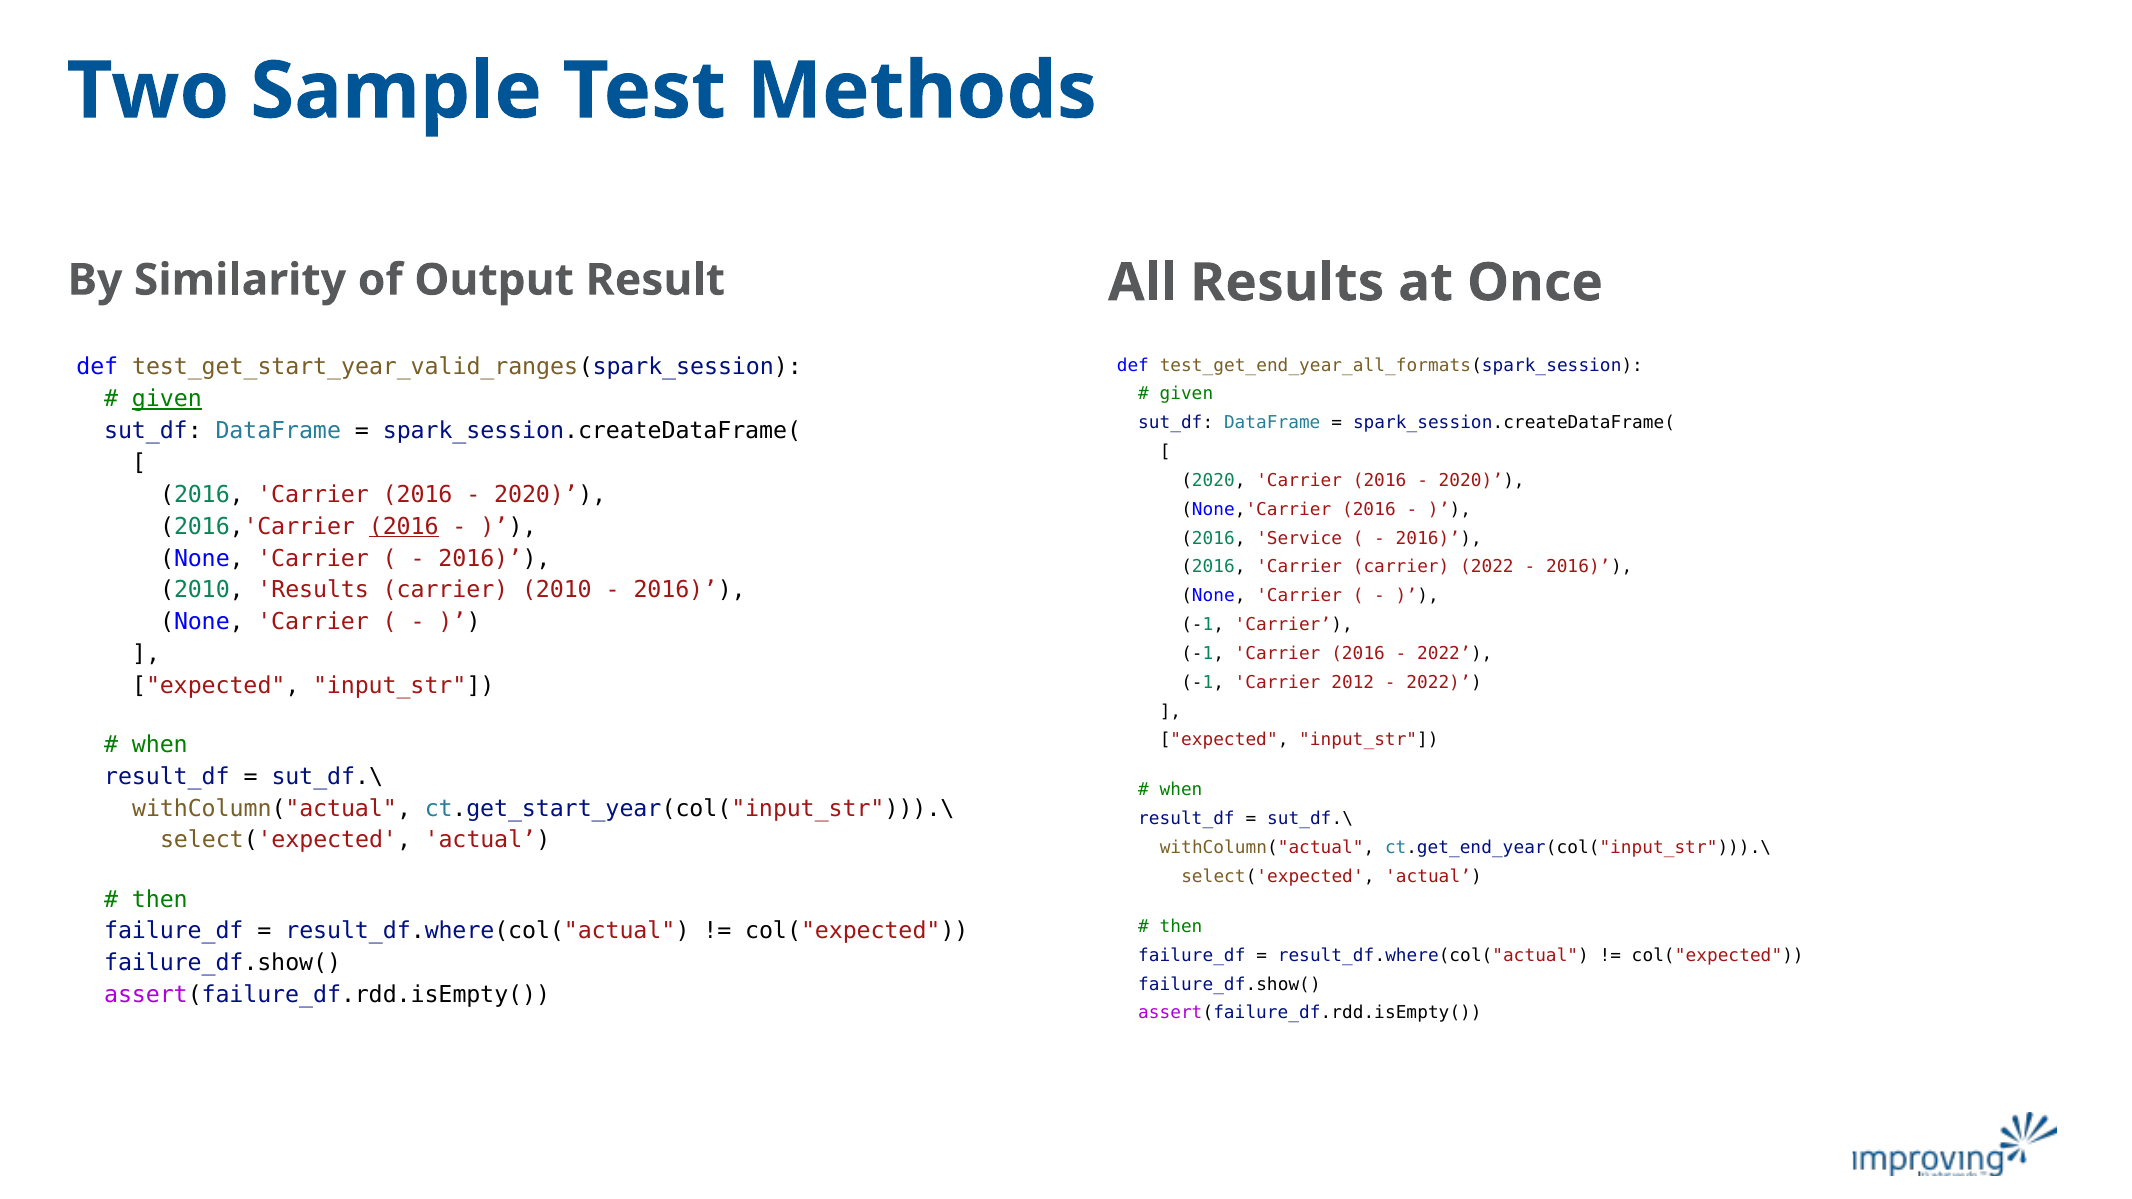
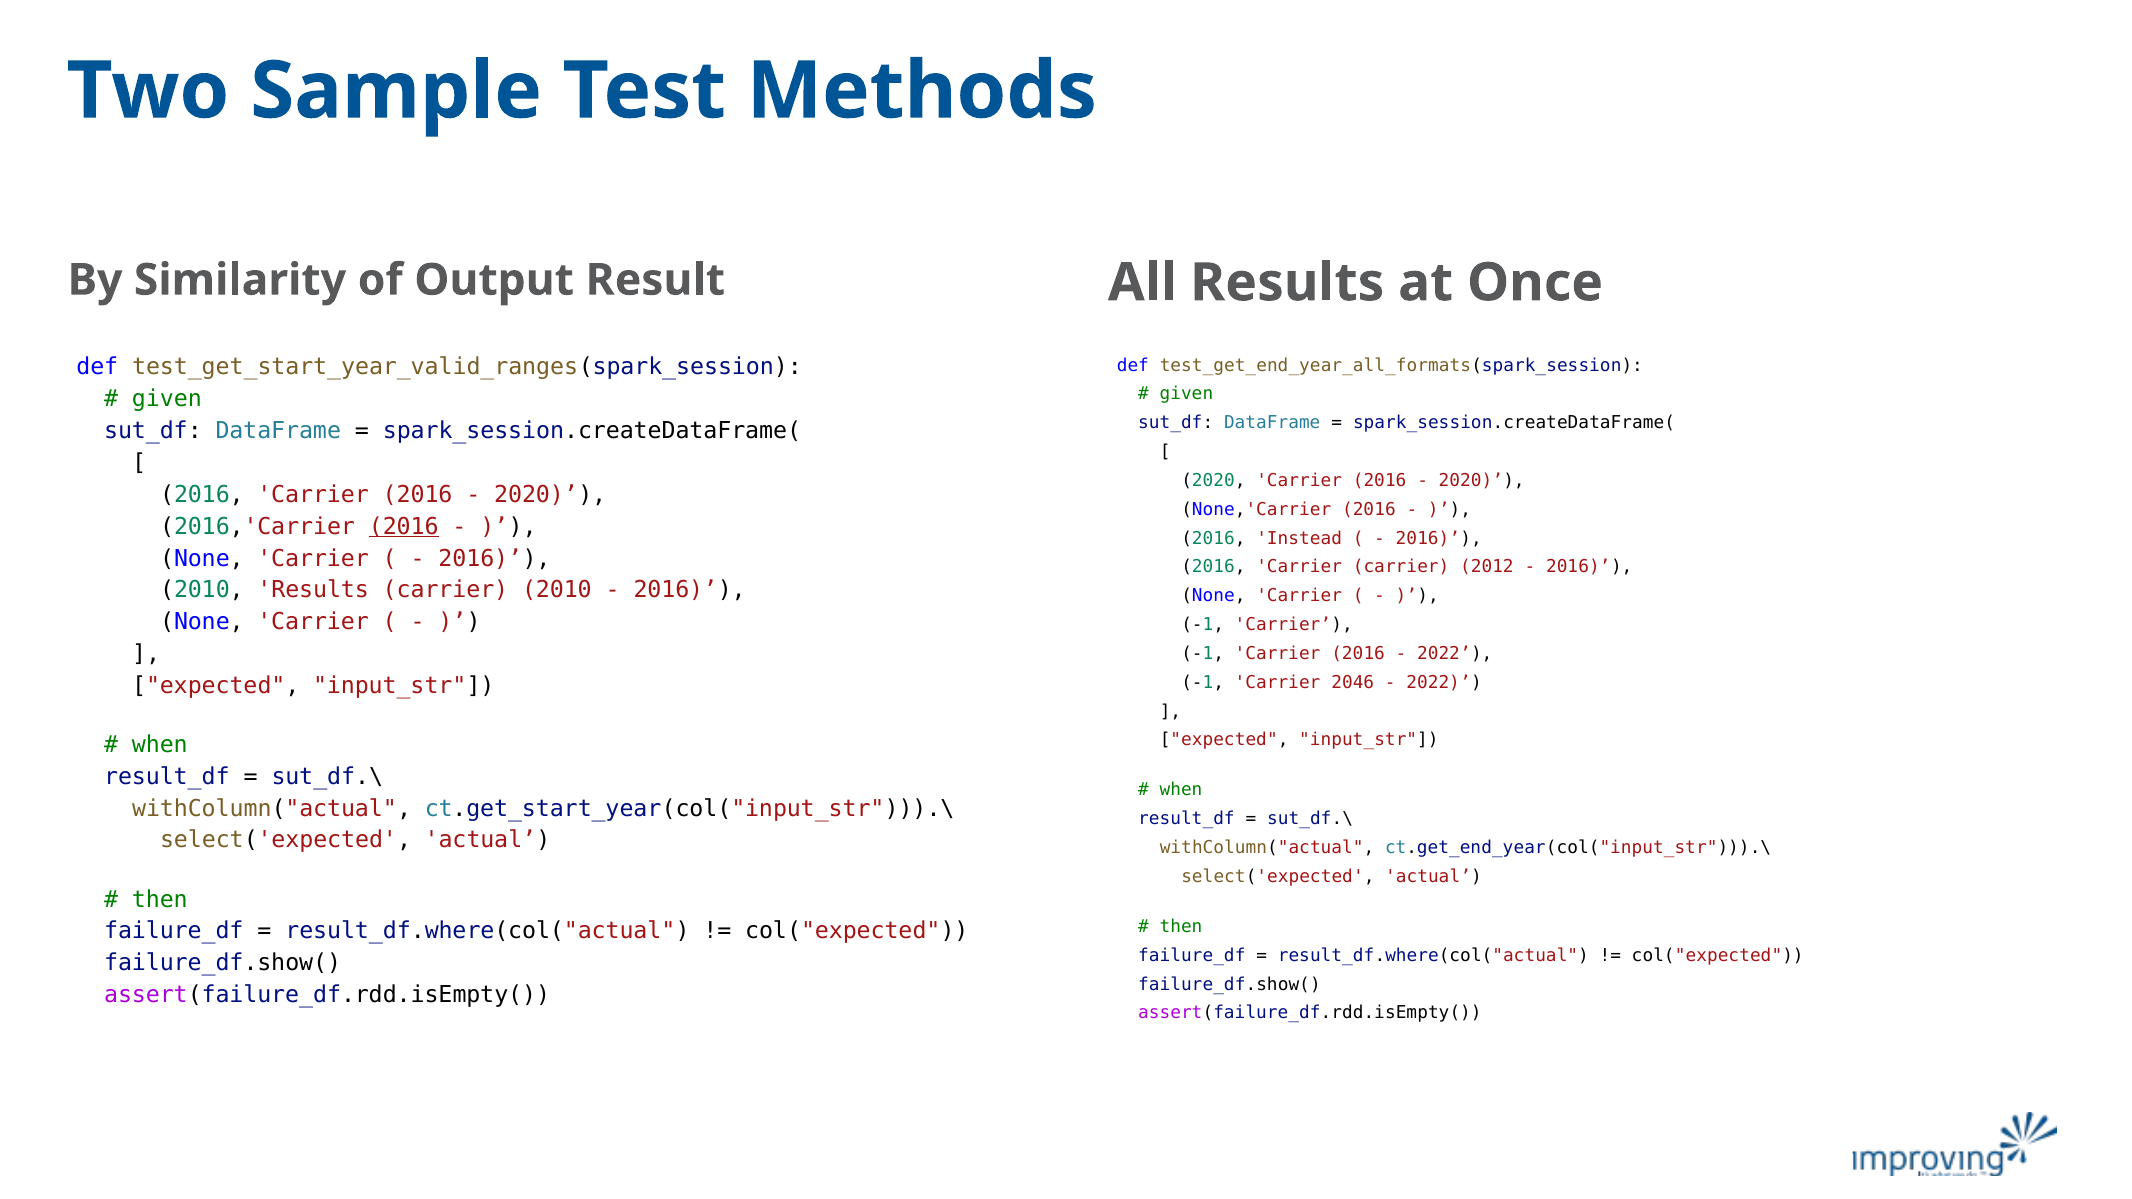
given at (167, 399) underline: present -> none
Service: Service -> Instead
carrier 2022: 2022 -> 2012
2012: 2012 -> 2046
